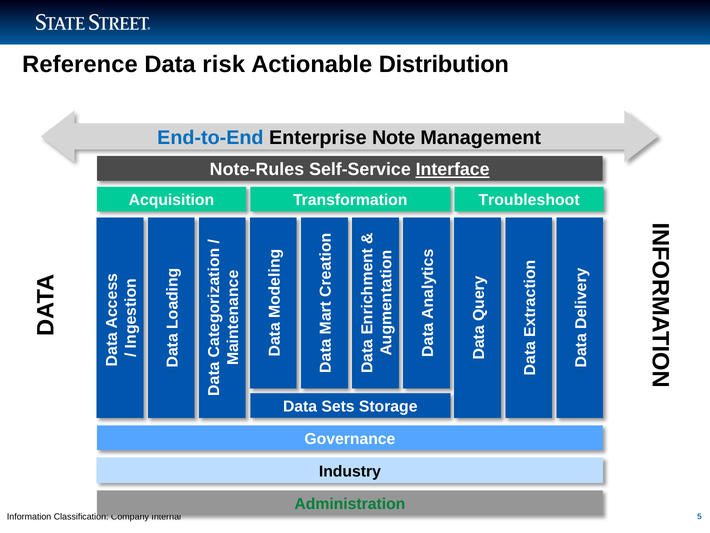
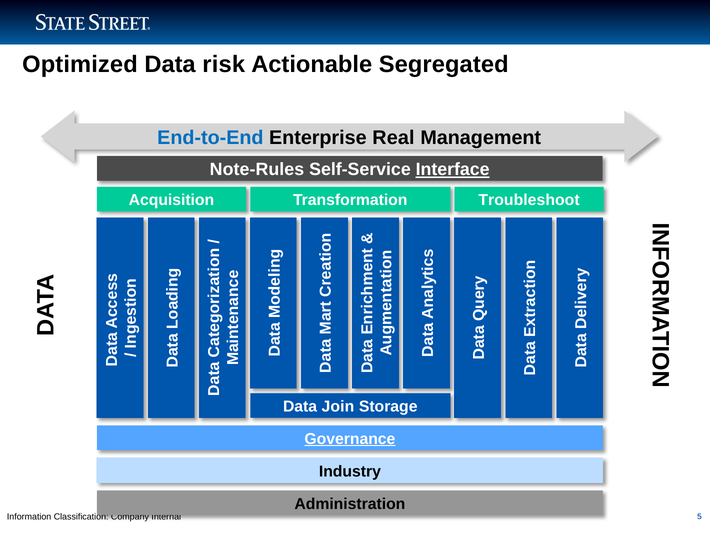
Reference: Reference -> Optimized
Distribution: Distribution -> Segregated
Note: Note -> Real
Sets: Sets -> Join
Governance underline: none -> present
Administration colour: green -> black
